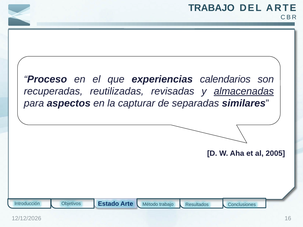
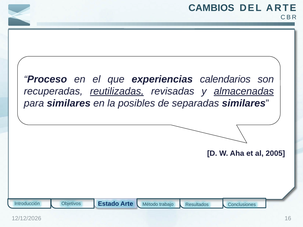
TRABAJO at (211, 8): TRABAJO -> CAMBIOS
reutilizadas underline: none -> present
para aspectos: aspectos -> similares
capturar: capturar -> posibles
